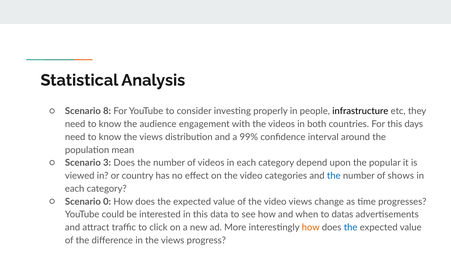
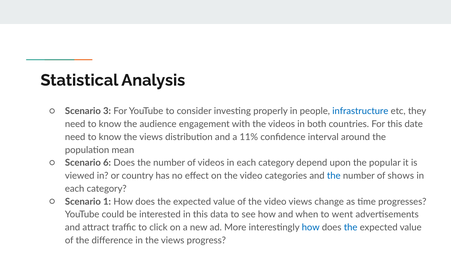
8: 8 -> 3
infrastructure colour: black -> blue
days: days -> date
99%: 99% -> 11%
3: 3 -> 6
0: 0 -> 1
datas: datas -> went
how at (311, 228) colour: orange -> blue
